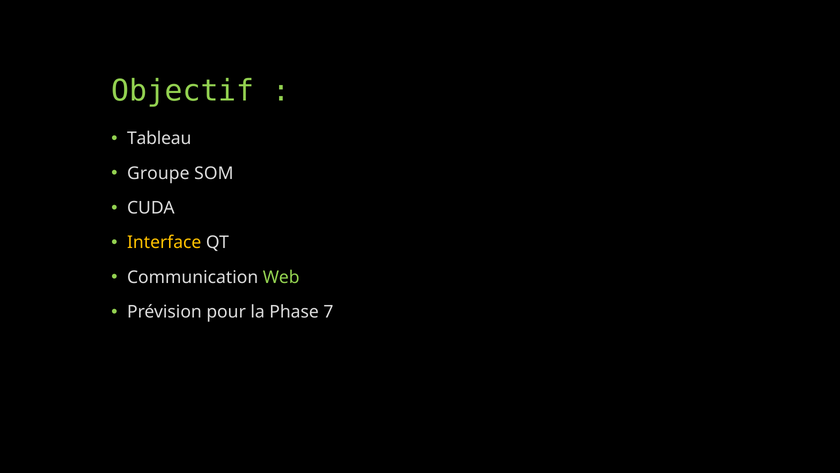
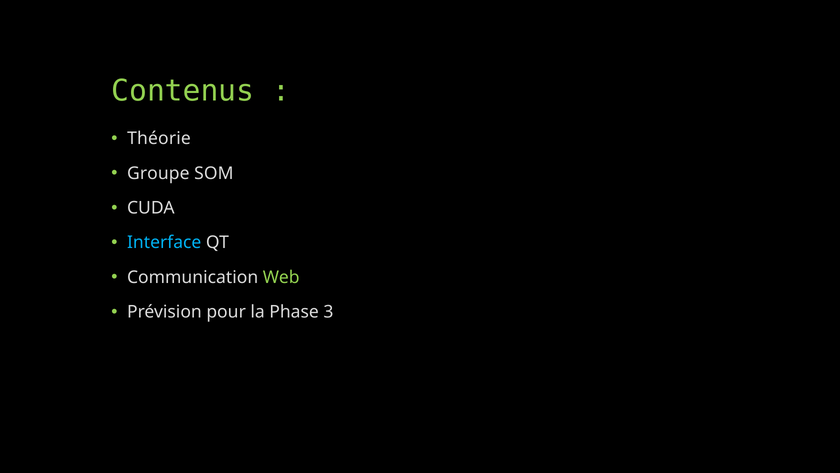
Objectif: Objectif -> Contenus
Tableau: Tableau -> Théorie
Interface colour: yellow -> light blue
7: 7 -> 3
